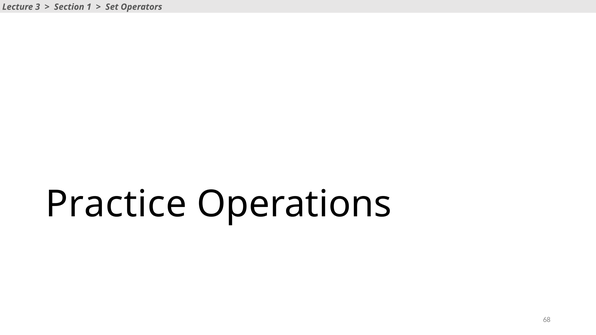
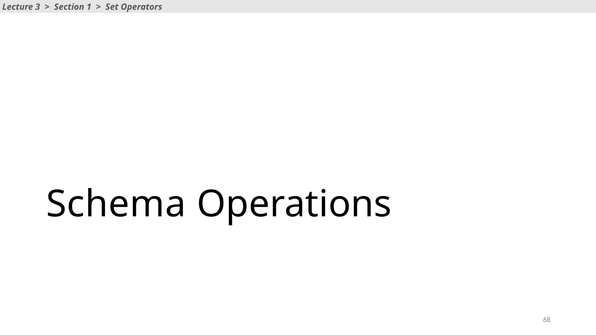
Practice: Practice -> Schema
